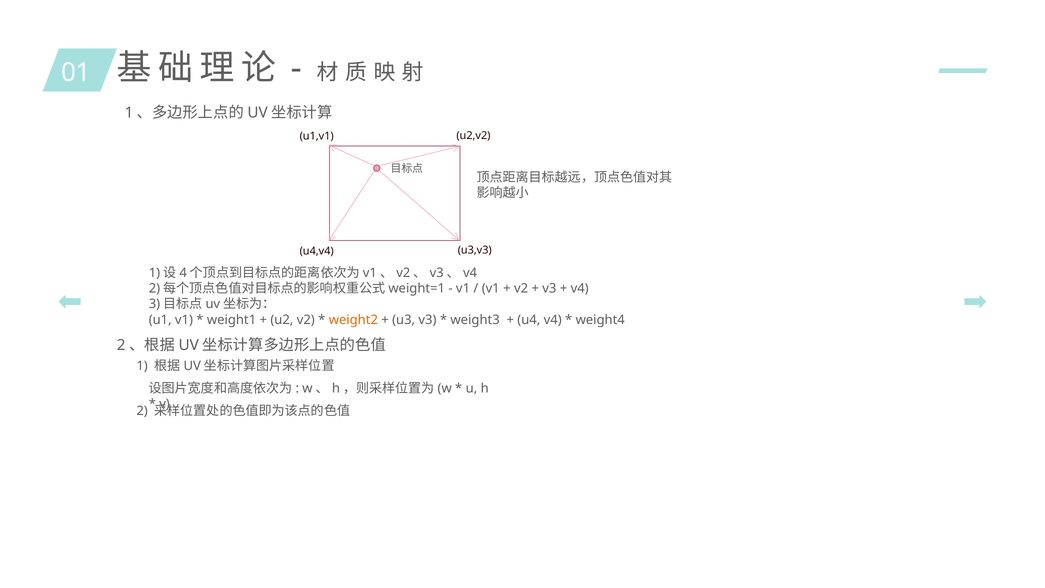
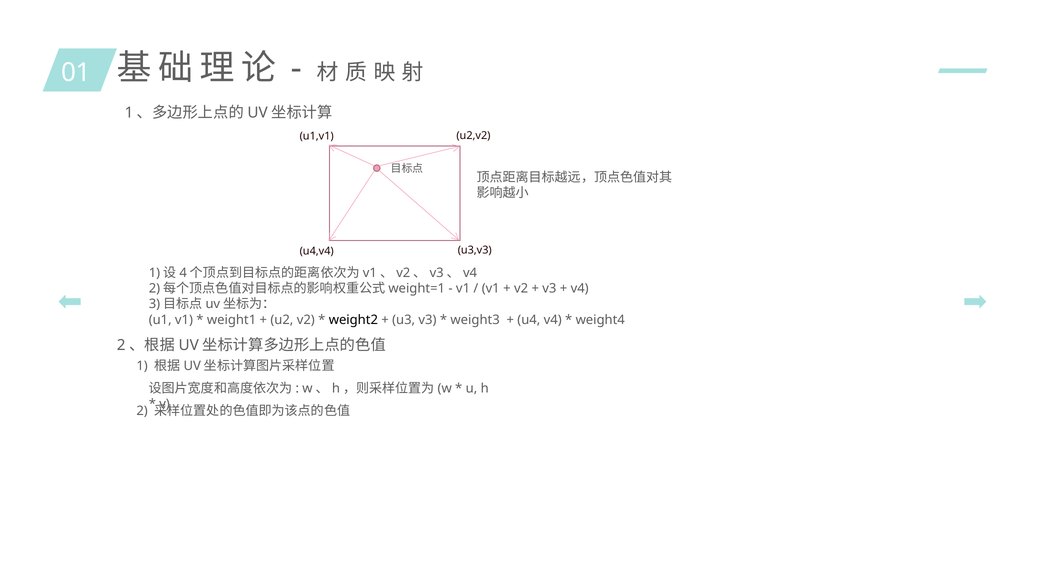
weight2 colour: orange -> black
